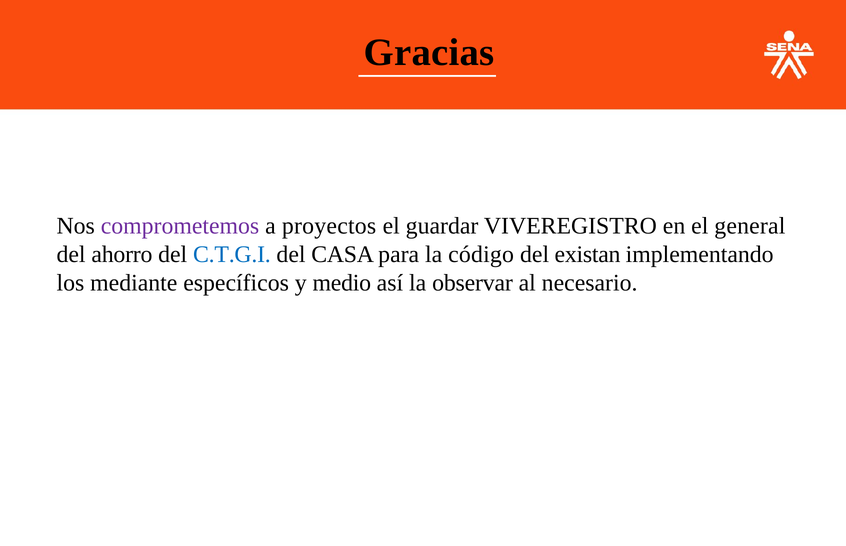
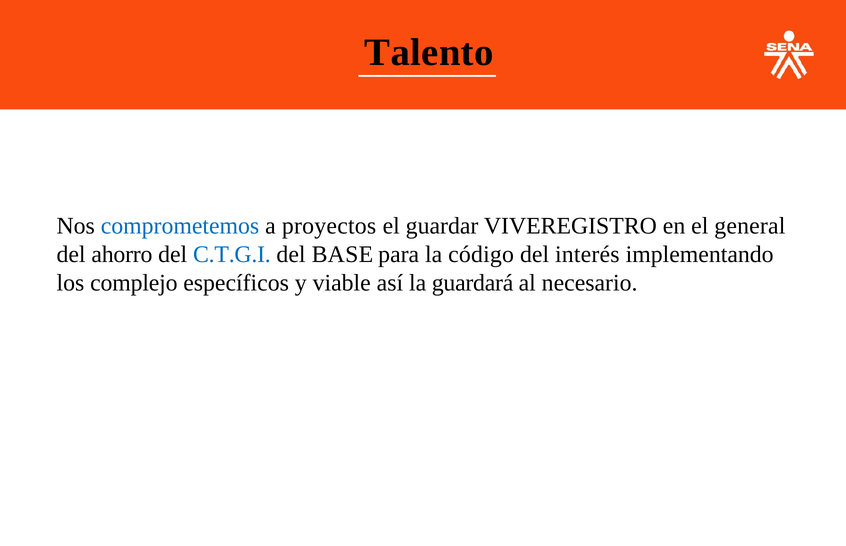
Gracias: Gracias -> Talento
comprometemos colour: purple -> blue
CASA: CASA -> BASE
existan: existan -> interés
mediante: mediante -> complejo
medio: medio -> viable
observar: observar -> guardará
